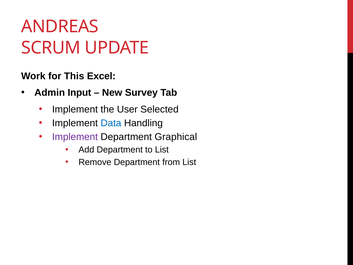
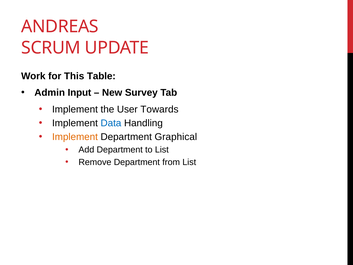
Excel: Excel -> Table
Selected: Selected -> Towards
Implement at (75, 137) colour: purple -> orange
